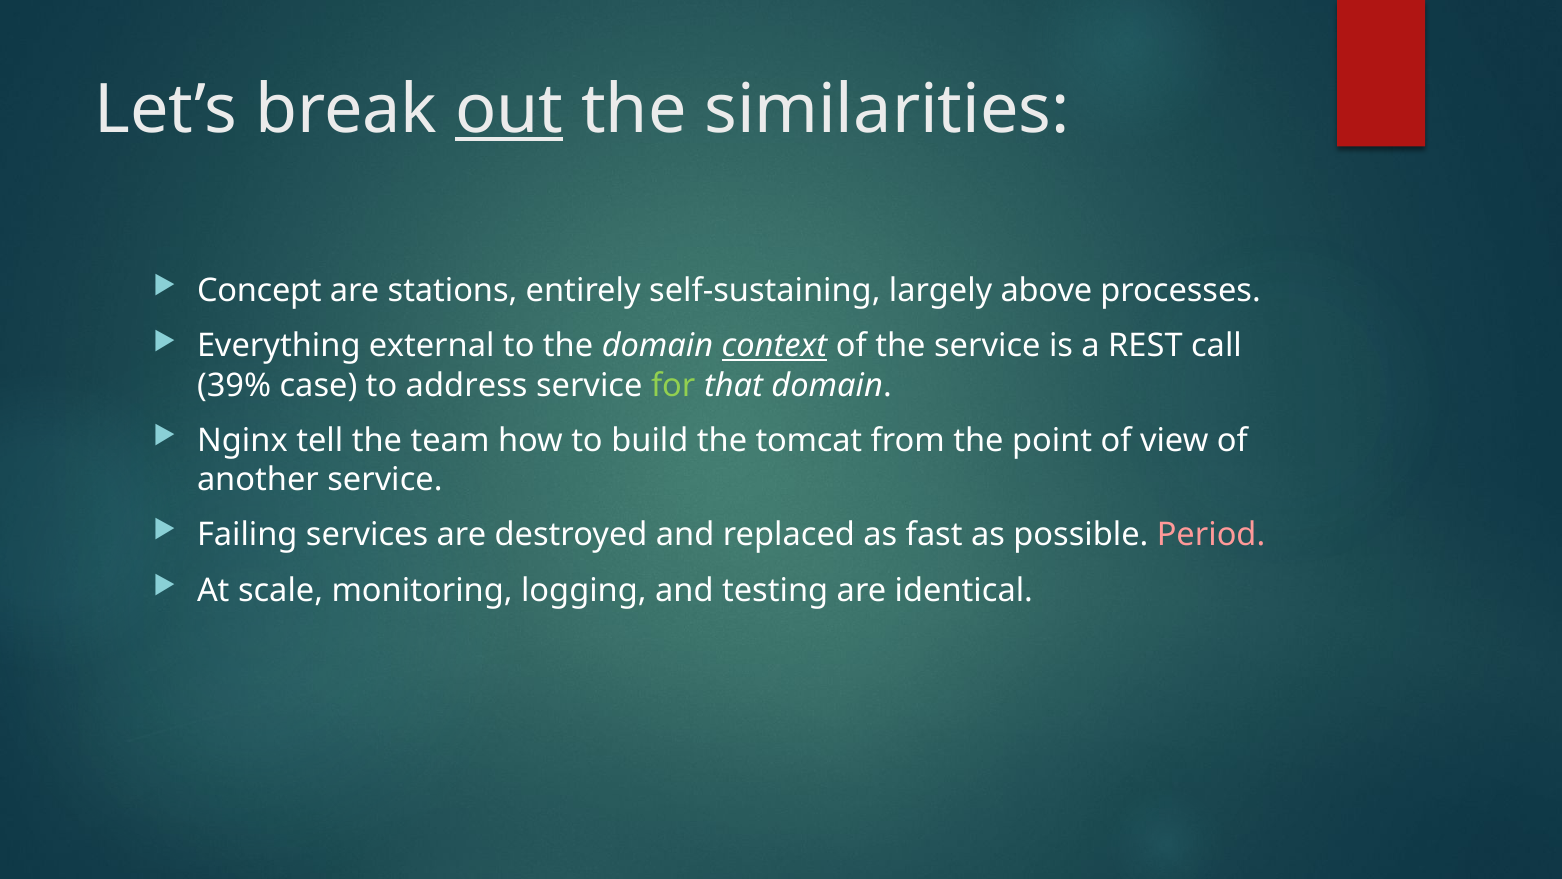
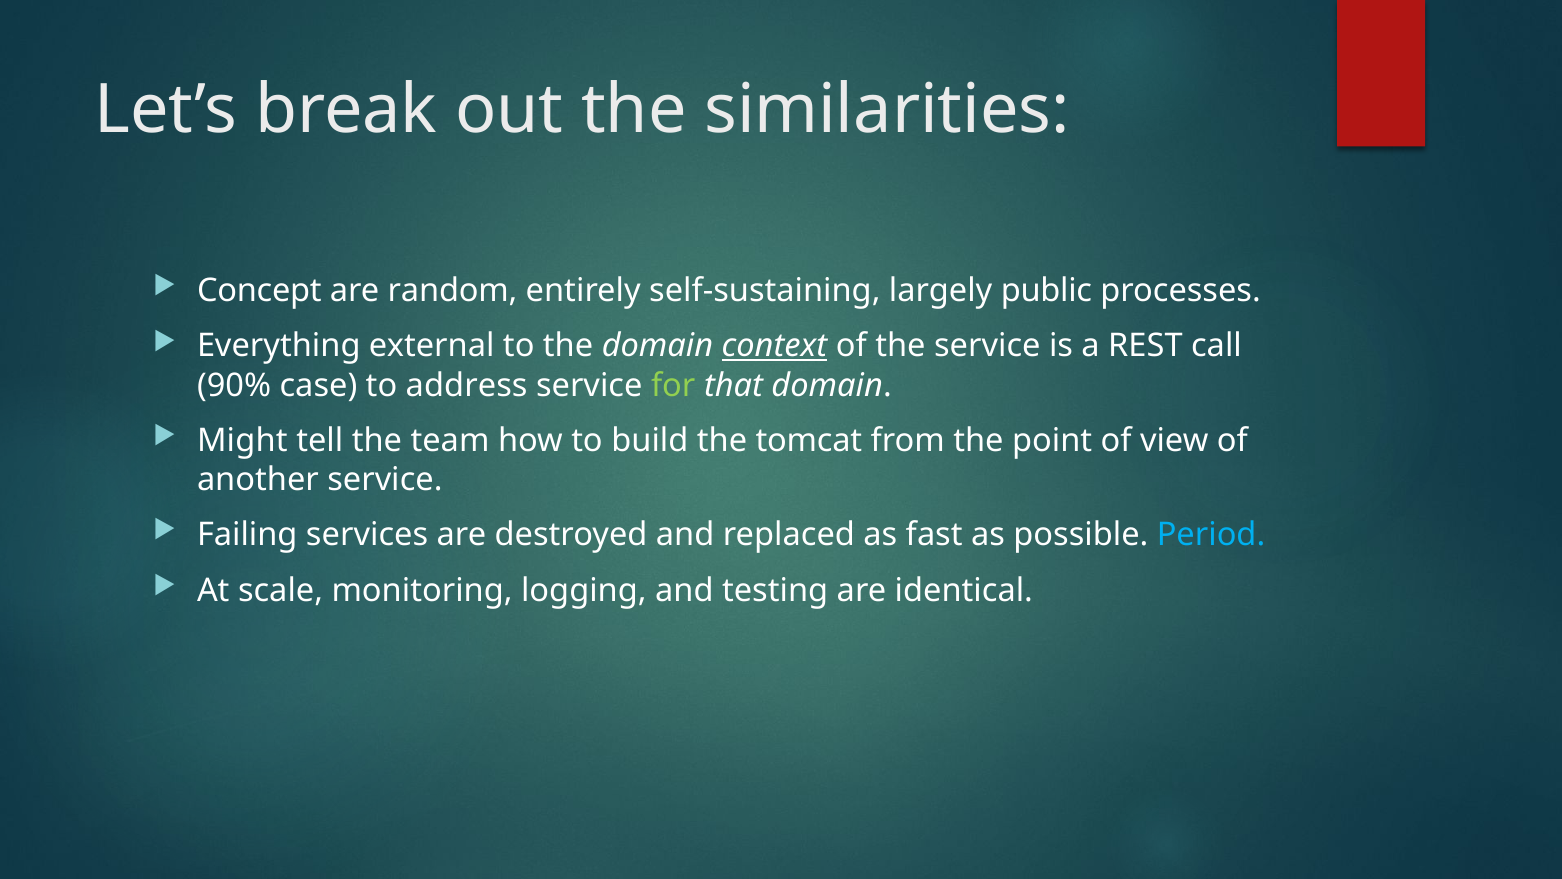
out underline: present -> none
stations: stations -> random
above: above -> public
39%: 39% -> 90%
Nginx: Nginx -> Might
Period colour: pink -> light blue
